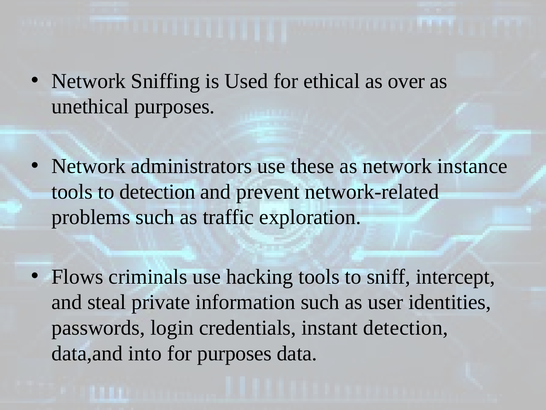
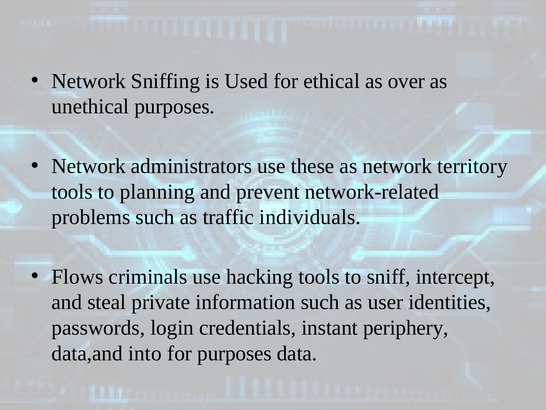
instance: instance -> territory
to detection: detection -> planning
exploration: exploration -> individuals
instant detection: detection -> periphery
